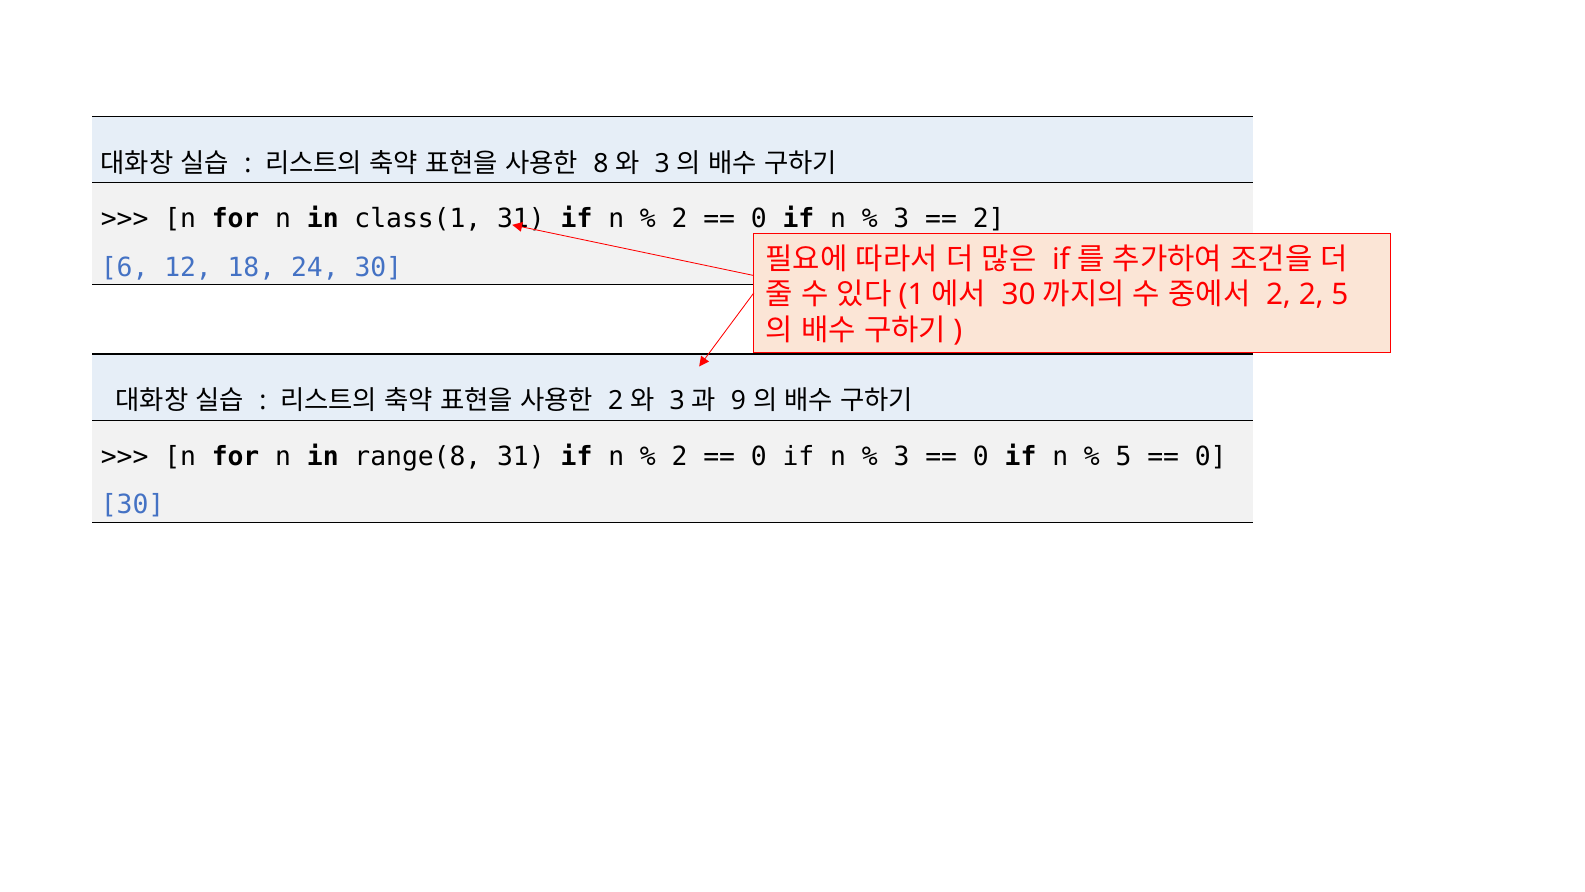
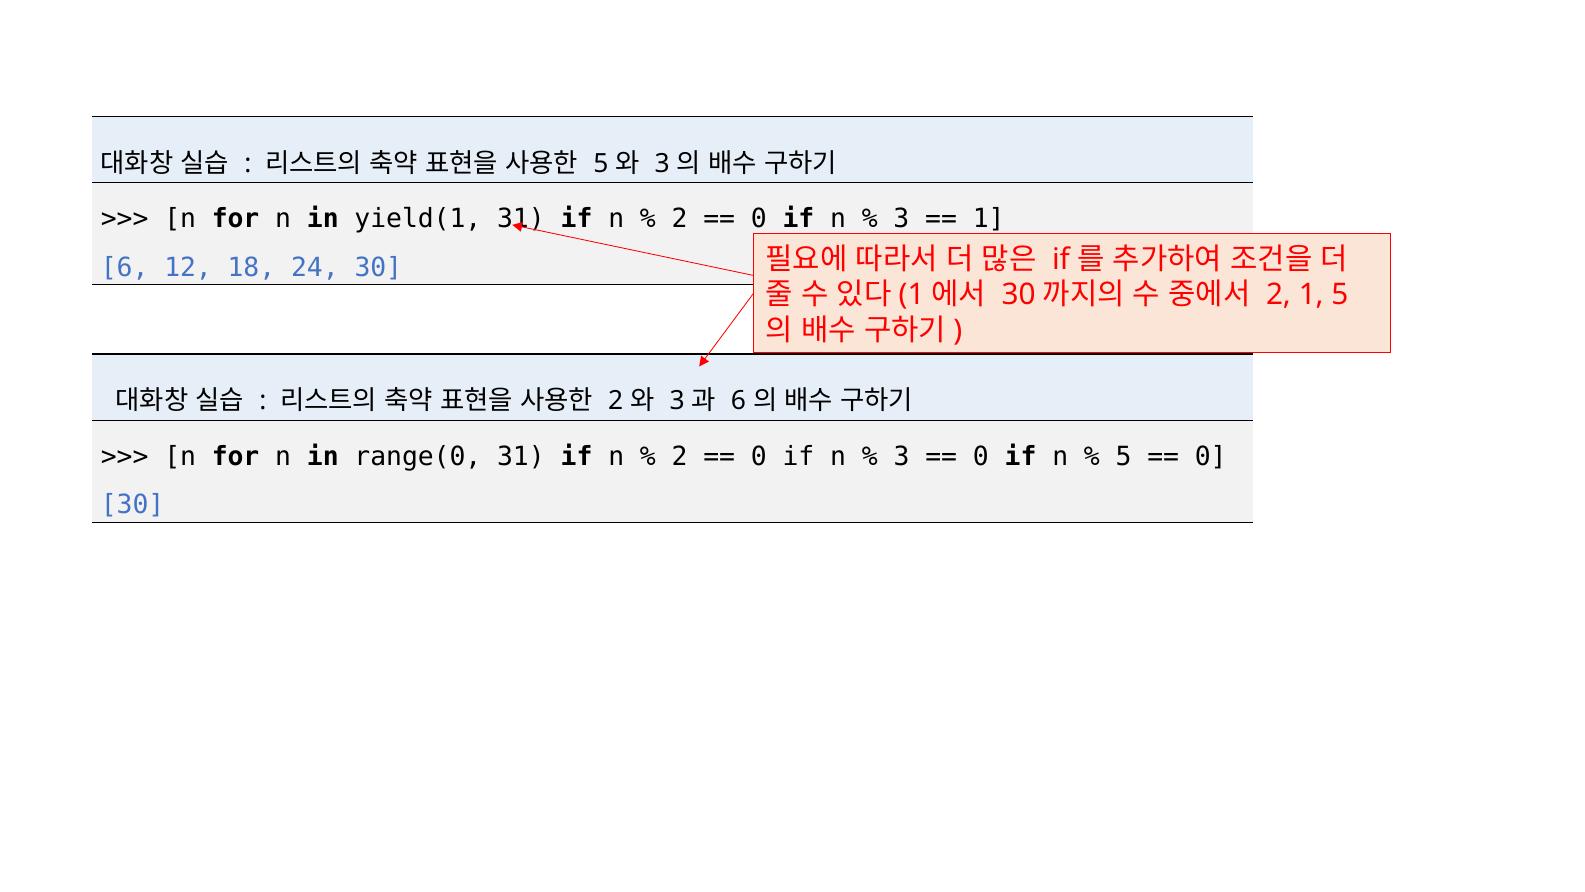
8 at (601, 163): 8 -> 5
class(1: class(1 -> yield(1
2 at (989, 218): 2 -> 1
2 2: 2 -> 1
9 at (738, 401): 9 -> 6
range(8: range(8 -> range(0
